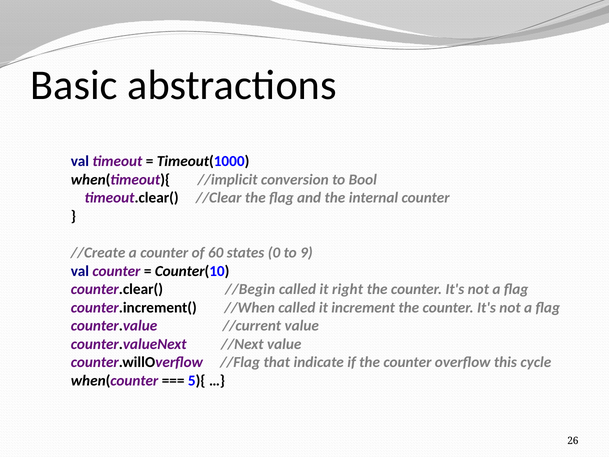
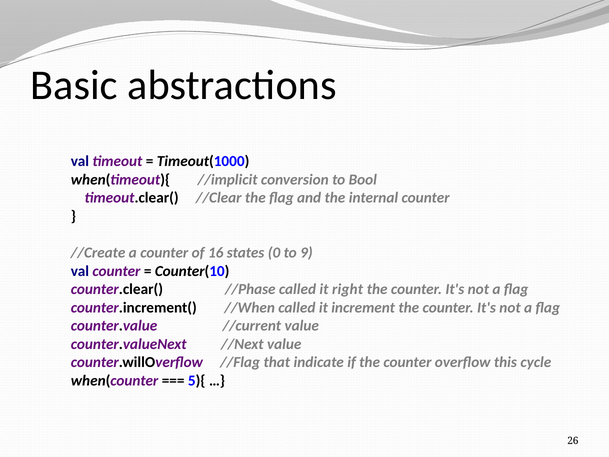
60: 60 -> 16
//Begin: //Begin -> //Phase
